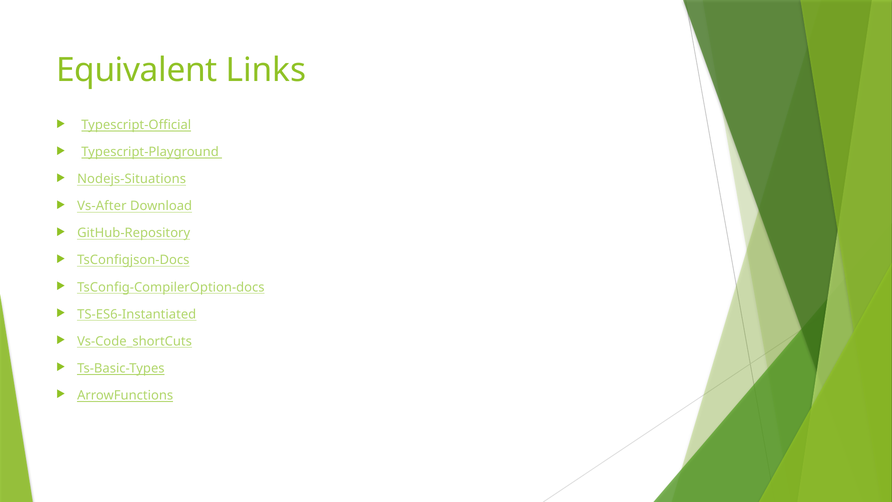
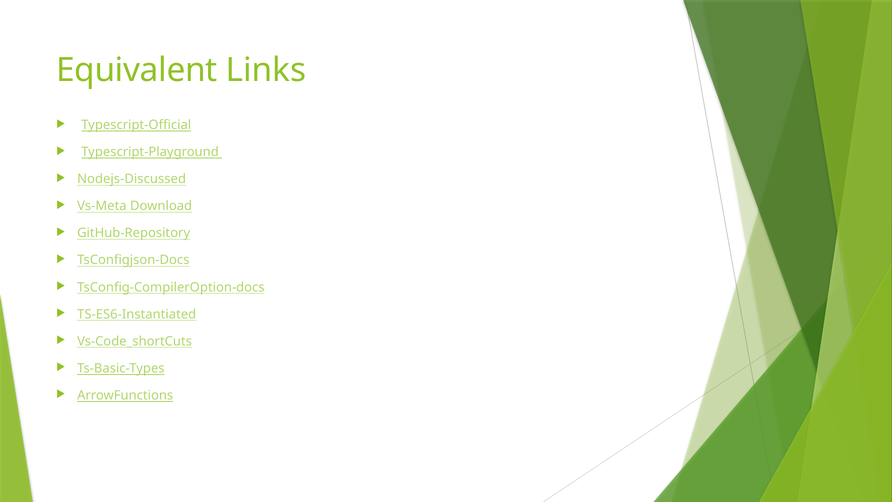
Nodejs-Situations: Nodejs-Situations -> Nodejs-Discussed
Vs-After: Vs-After -> Vs-Meta
